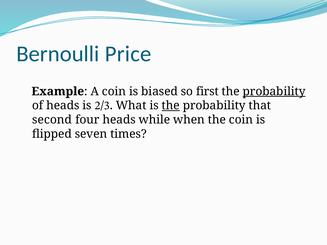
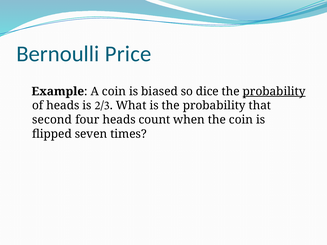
first: first -> dice
the at (171, 106) underline: present -> none
while: while -> count
